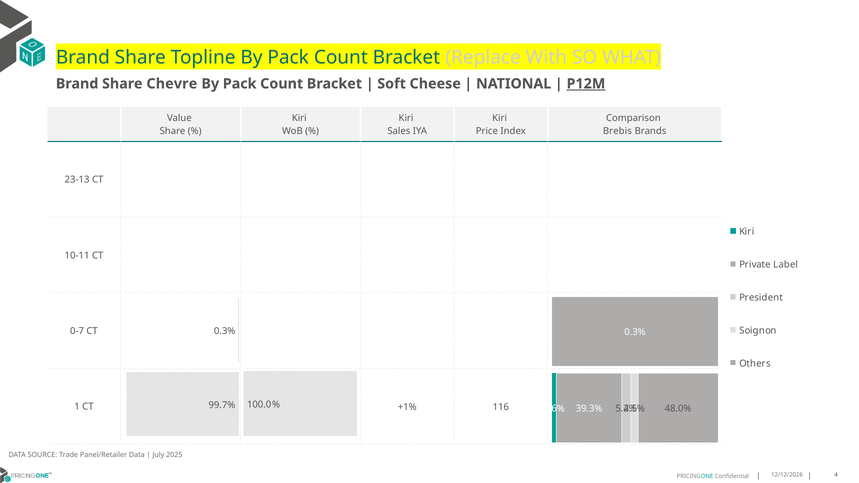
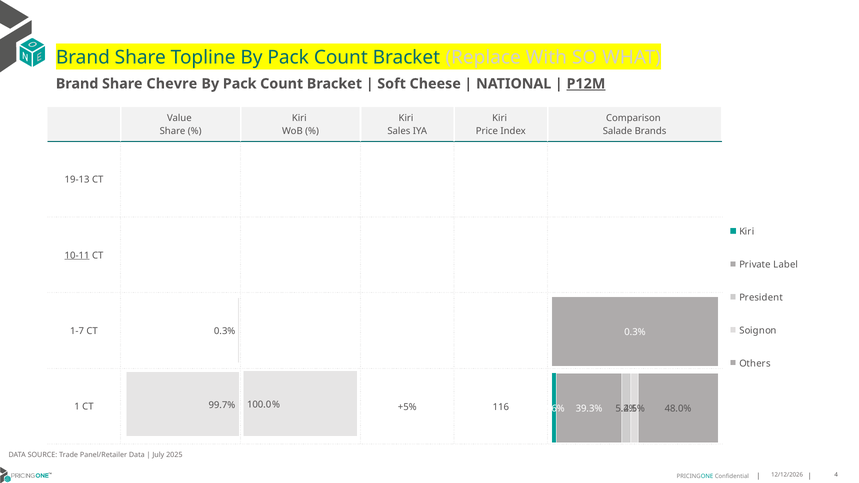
Brebis: Brebis -> Salade
23-13: 23-13 -> 19-13
10-11 underline: none -> present
0-7: 0-7 -> 1-7
+1%: +1% -> +5%
